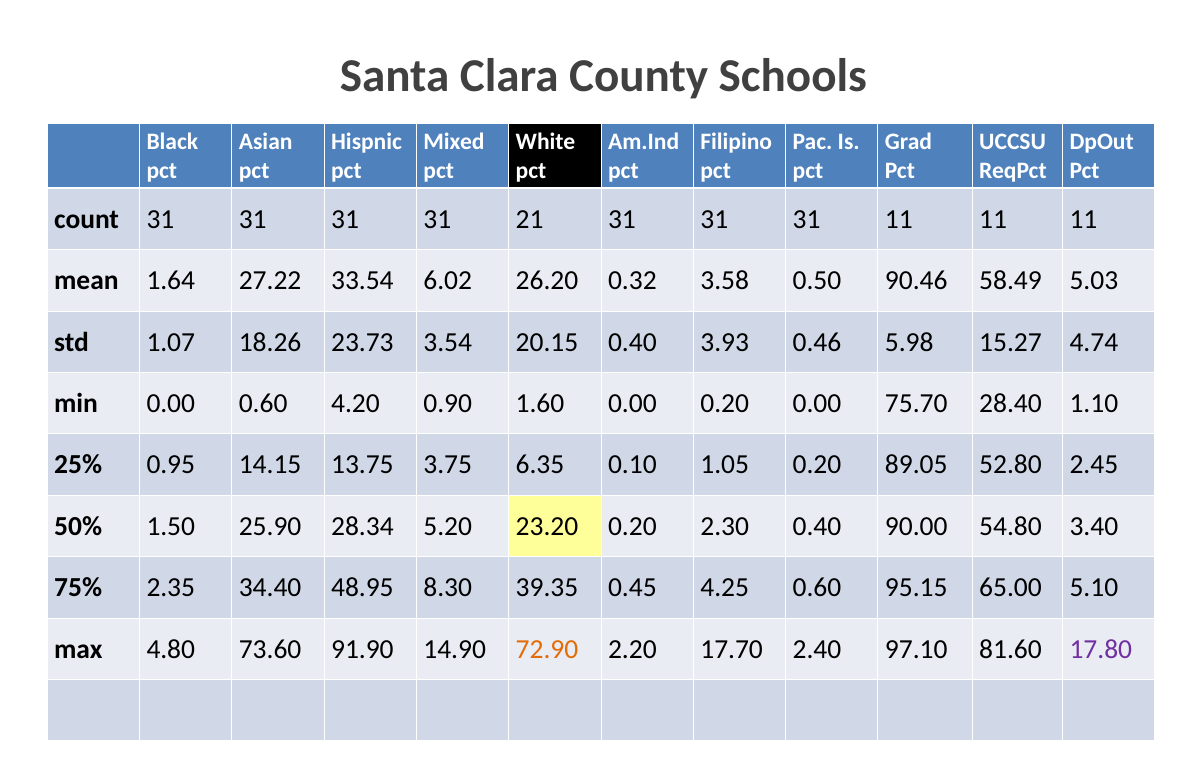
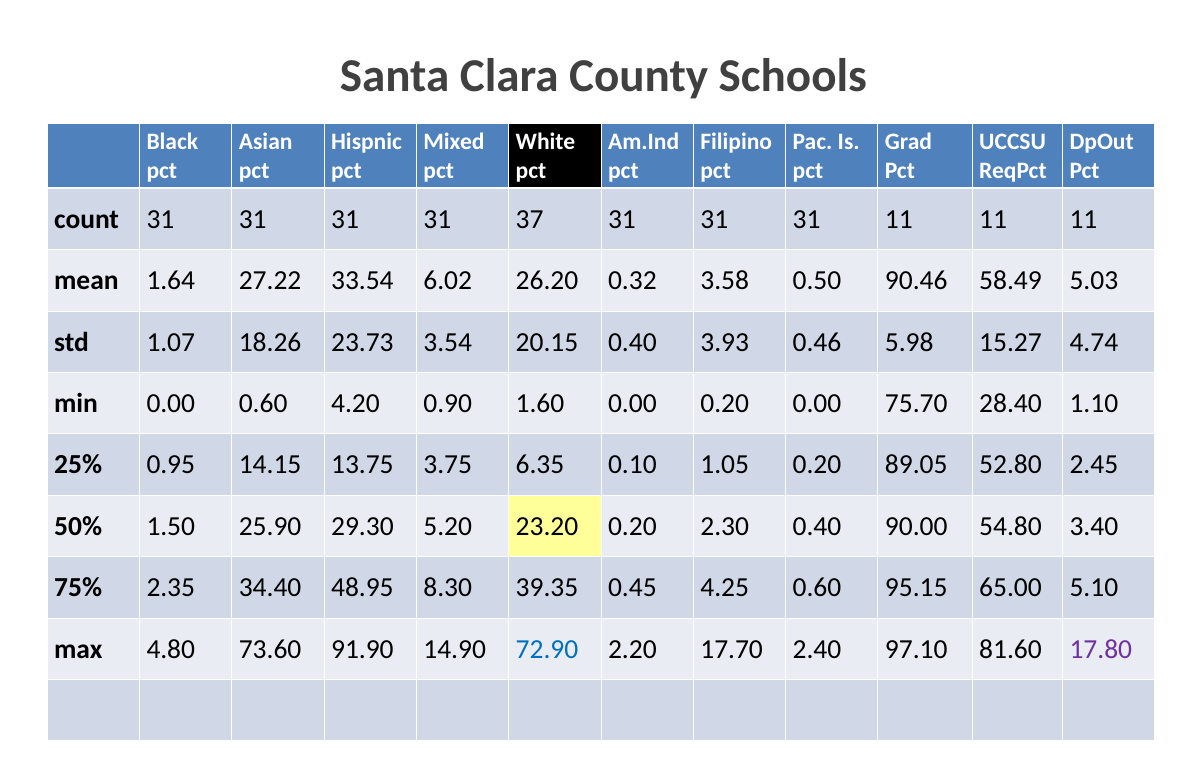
21: 21 -> 37
28.34: 28.34 -> 29.30
72.90 colour: orange -> blue
